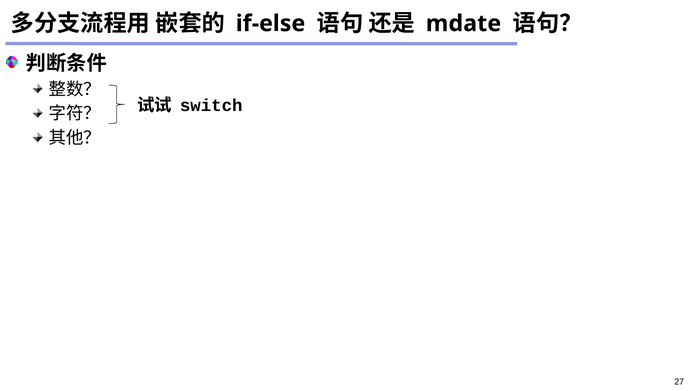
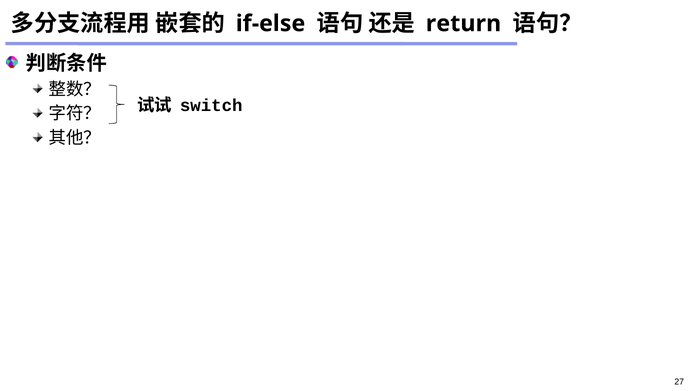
mdate: mdate -> return
